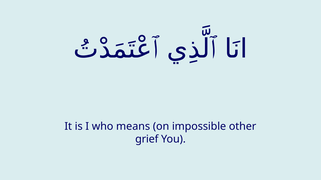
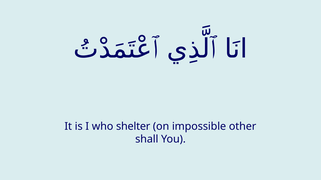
means: means -> shelter
grief: grief -> shall
